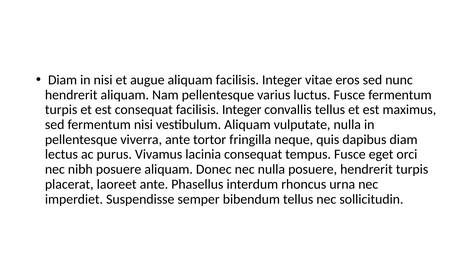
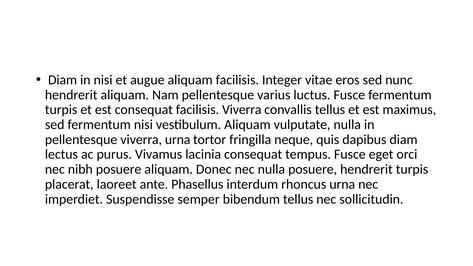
consequat facilisis Integer: Integer -> Viverra
viverra ante: ante -> urna
